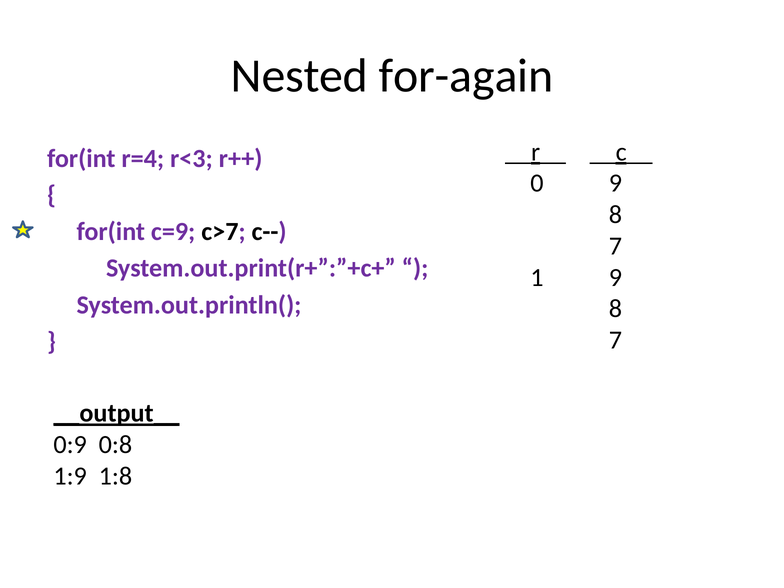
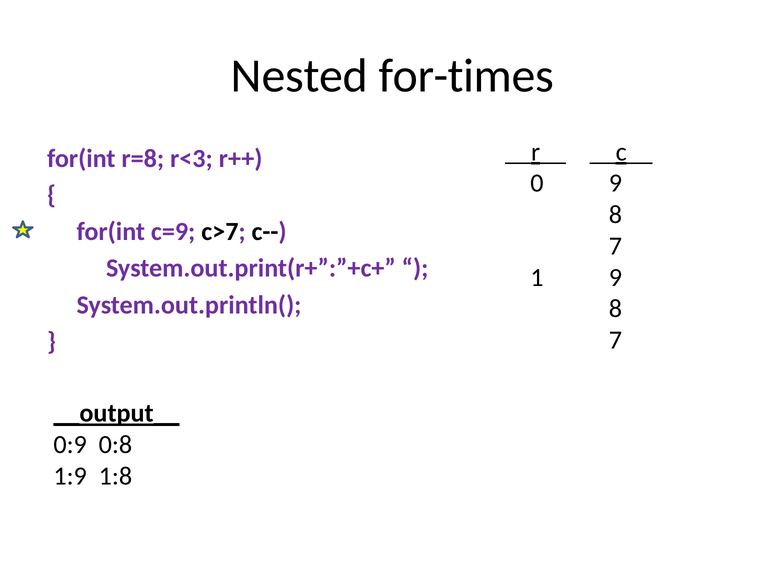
for-again: for-again -> for-times
r=4: r=4 -> r=8
